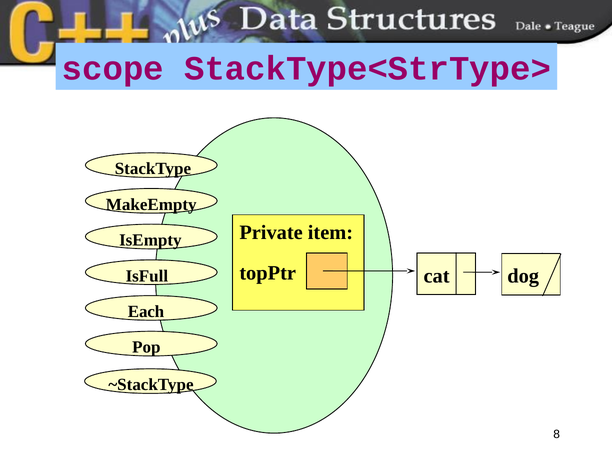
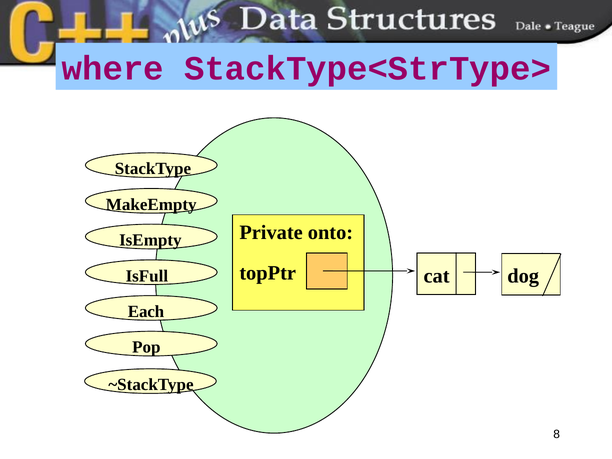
scope: scope -> where
item: item -> onto
